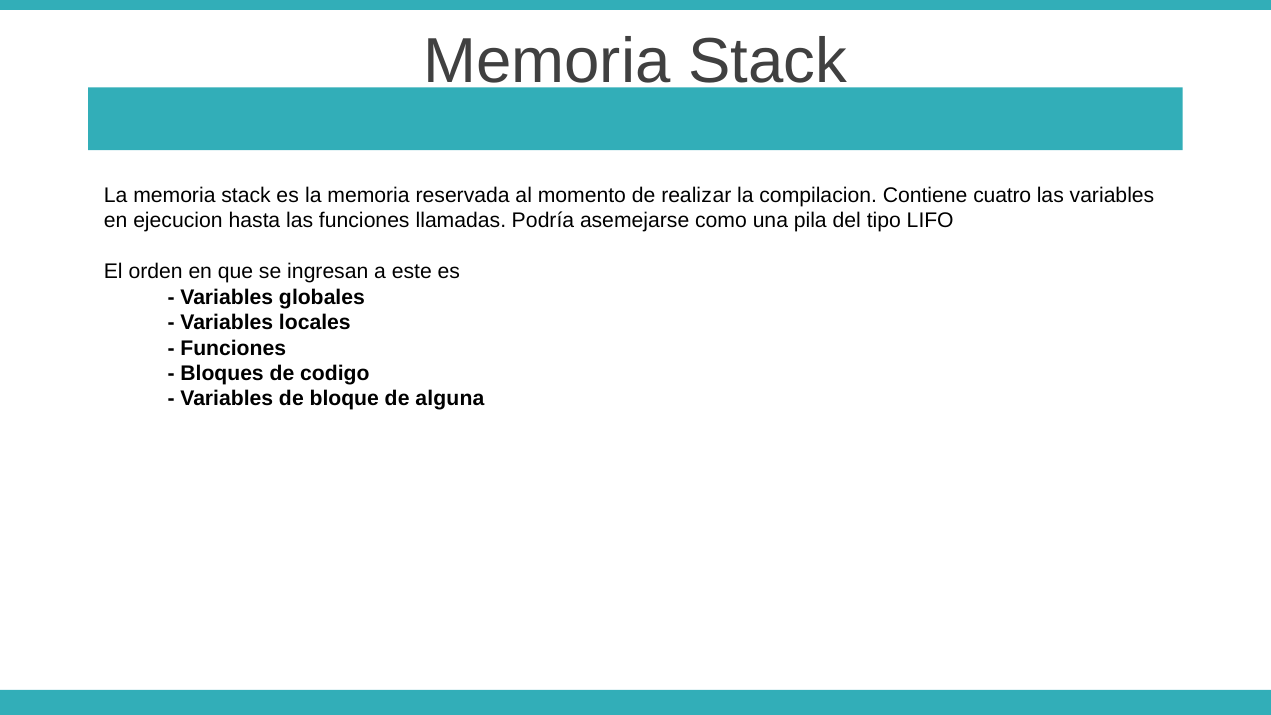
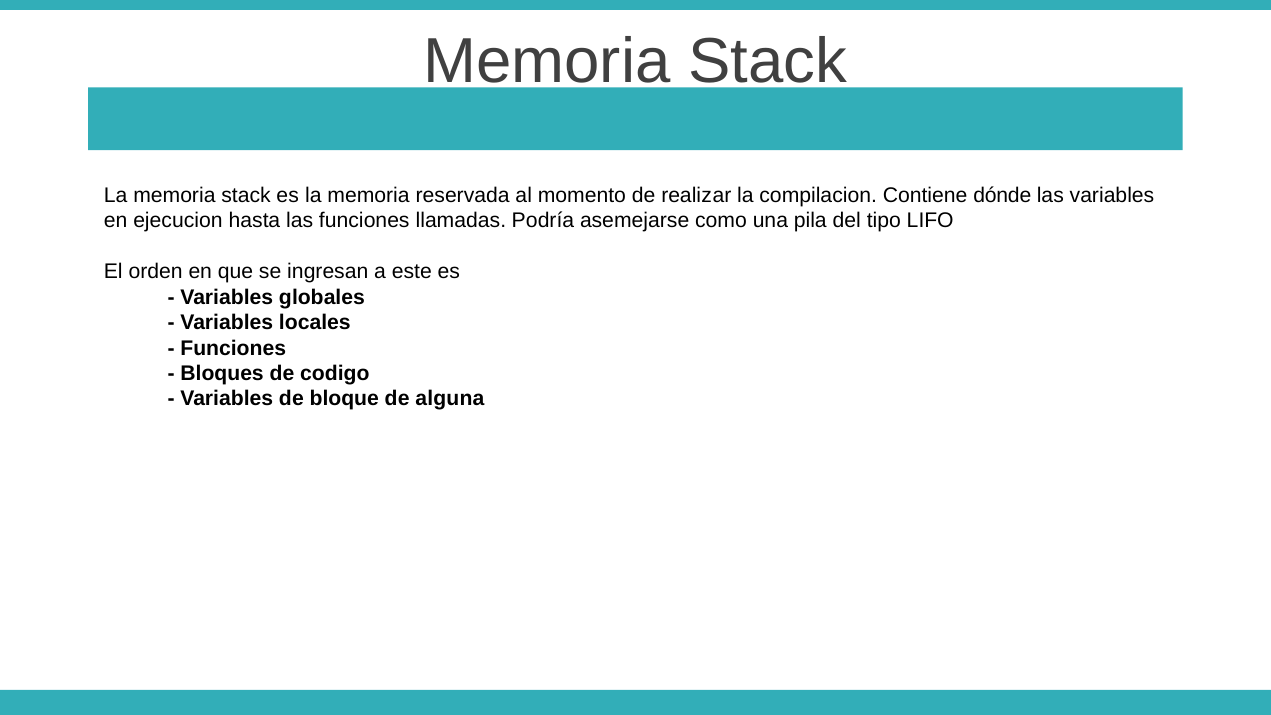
cuatro: cuatro -> dónde
